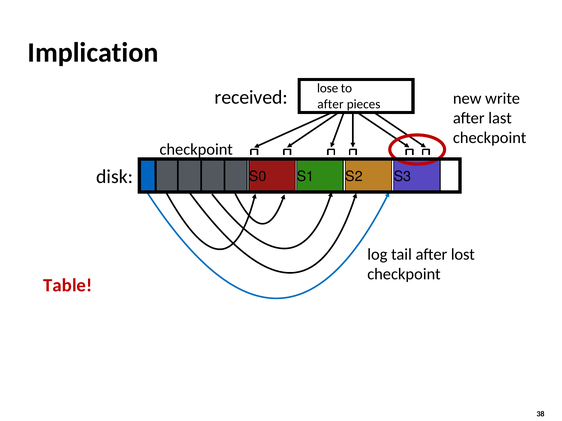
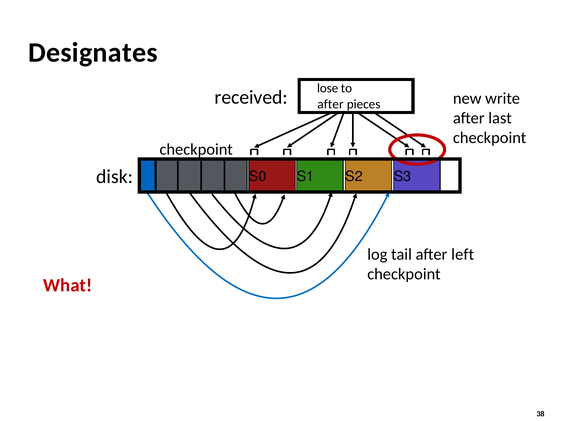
Implication: Implication -> Designates
lost: lost -> left
Table: Table -> What
